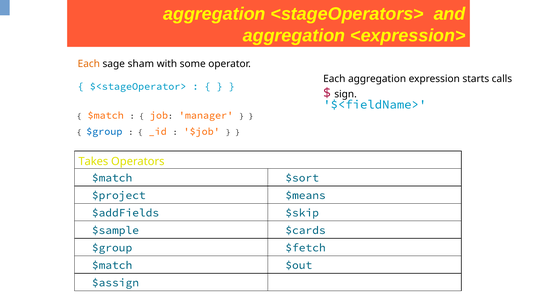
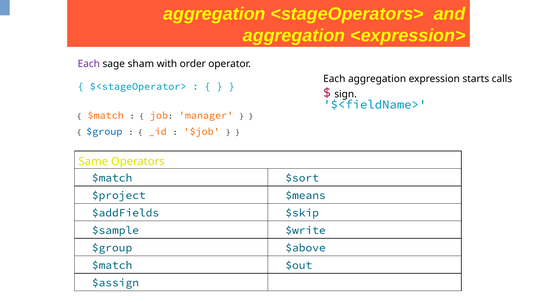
Each at (89, 64) colour: orange -> purple
some: some -> order
Takes: Takes -> Same
$cards: $cards -> $write
$fetch: $fetch -> $above
